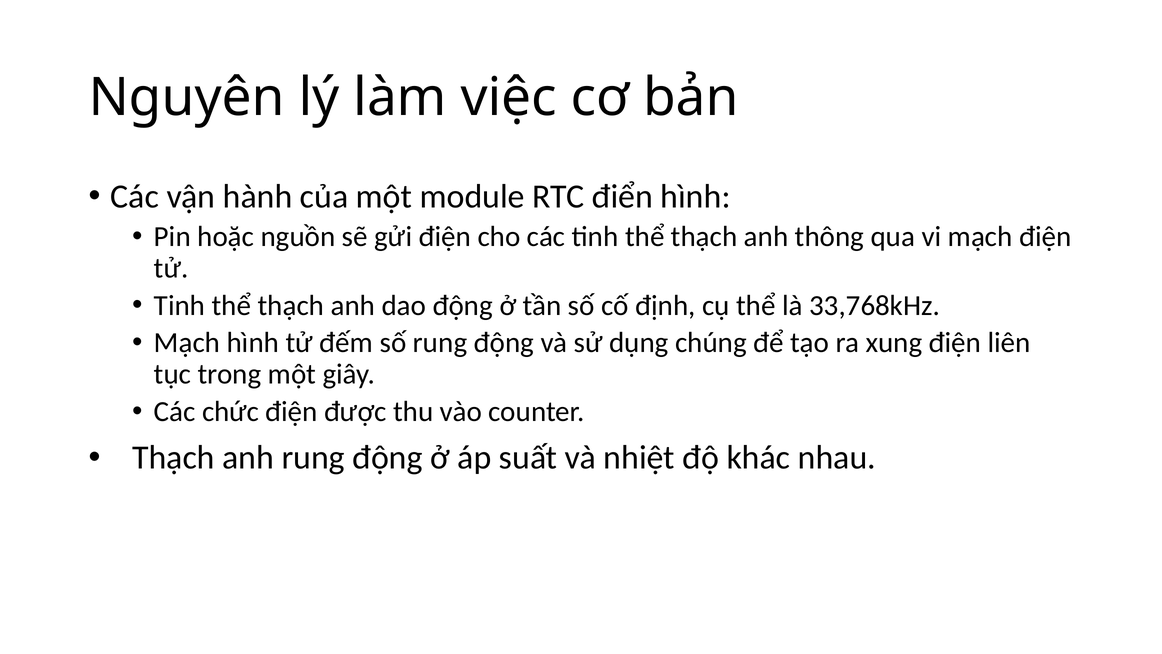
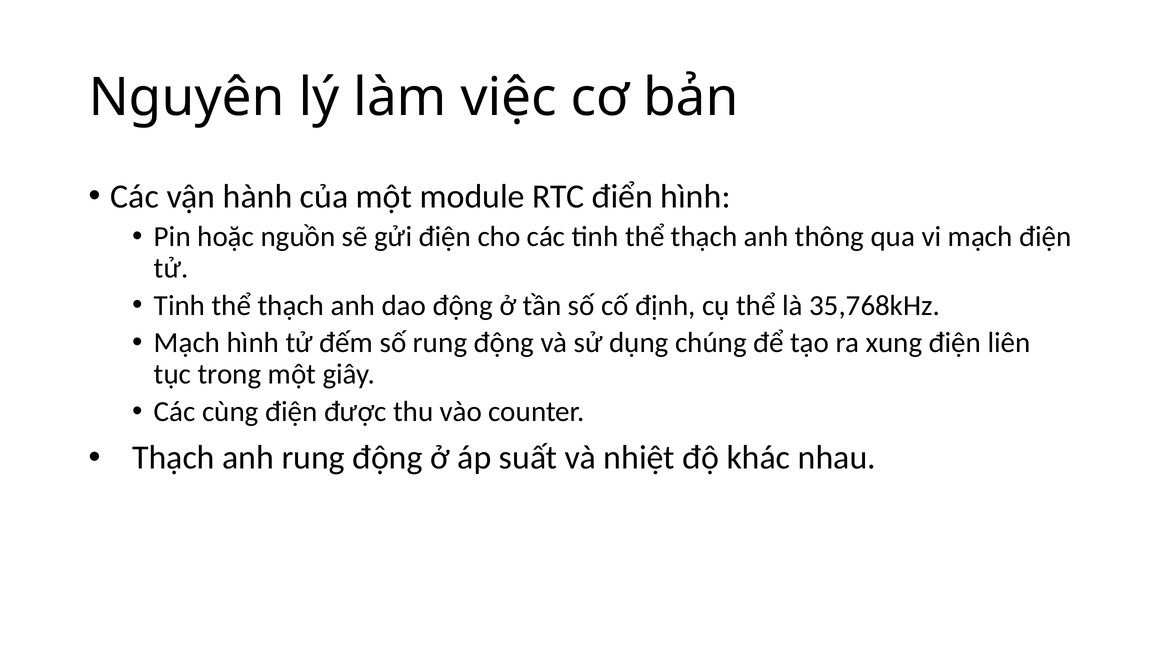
33,768kHz: 33,768kHz -> 35,768kHz
chức: chức -> cùng
